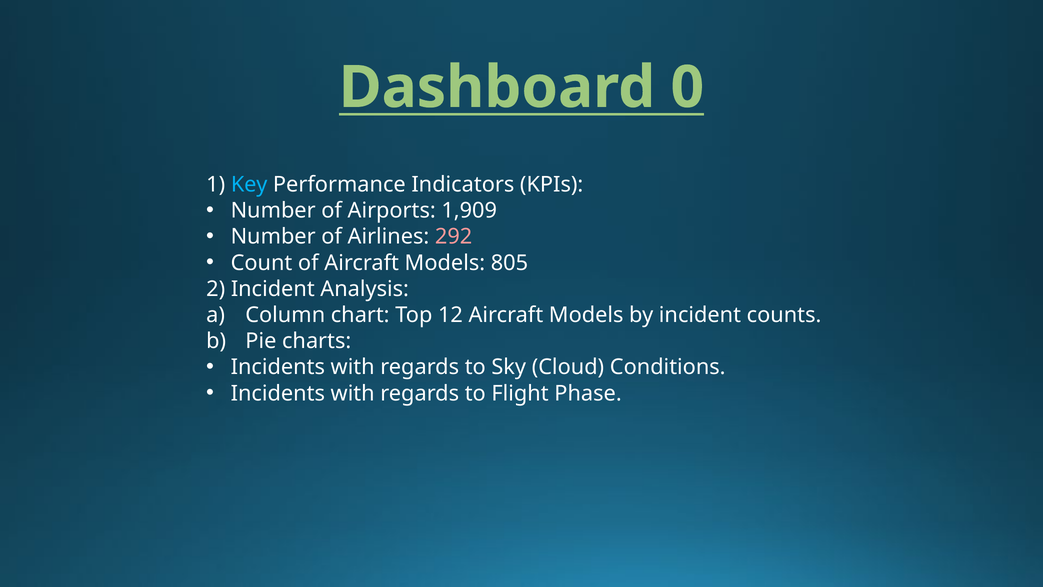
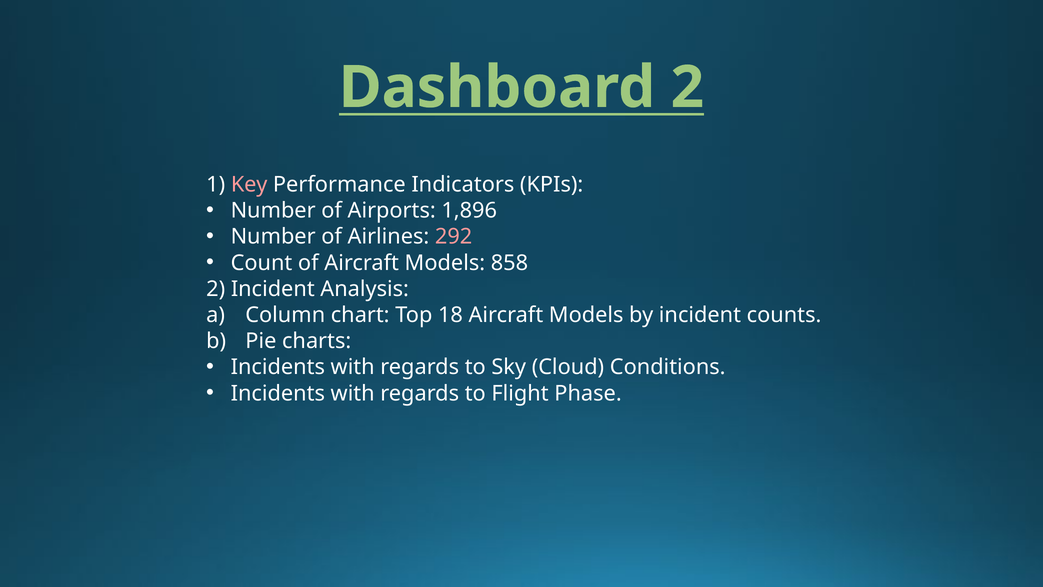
Dashboard 0: 0 -> 2
Key colour: light blue -> pink
1,909: 1,909 -> 1,896
805: 805 -> 858
12: 12 -> 18
